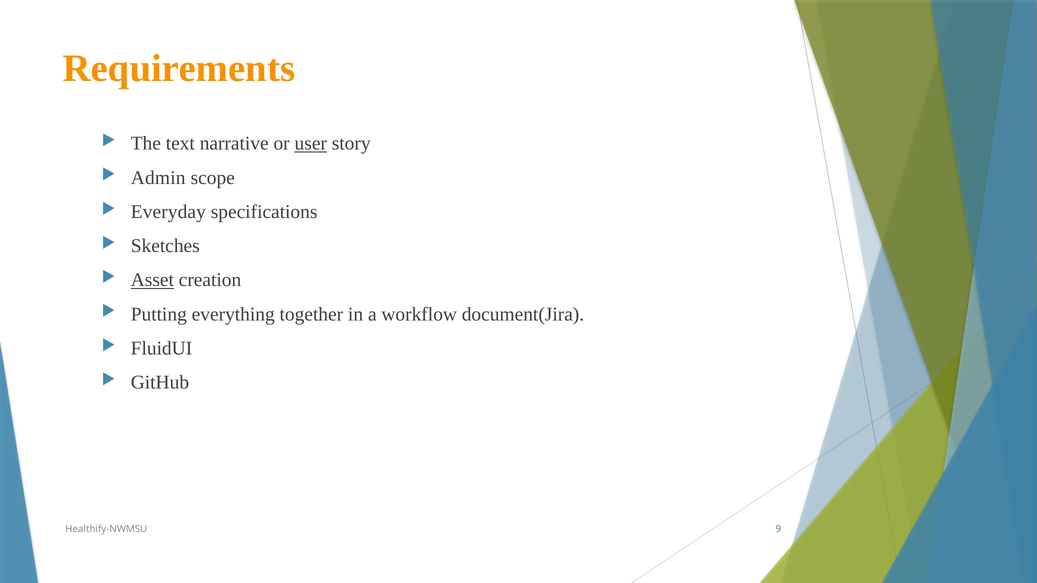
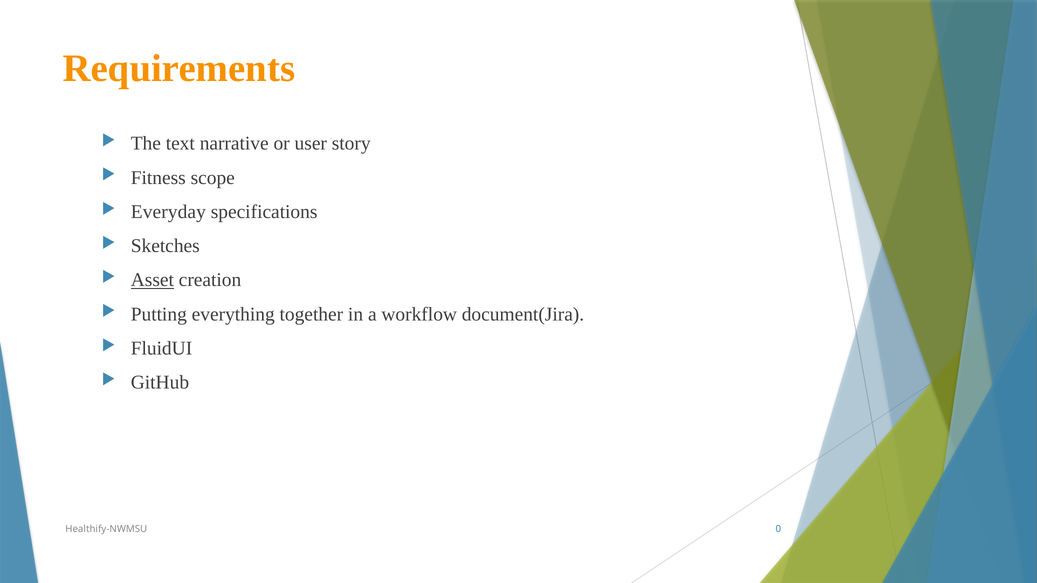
user underline: present -> none
Admin: Admin -> Fitness
9: 9 -> 0
